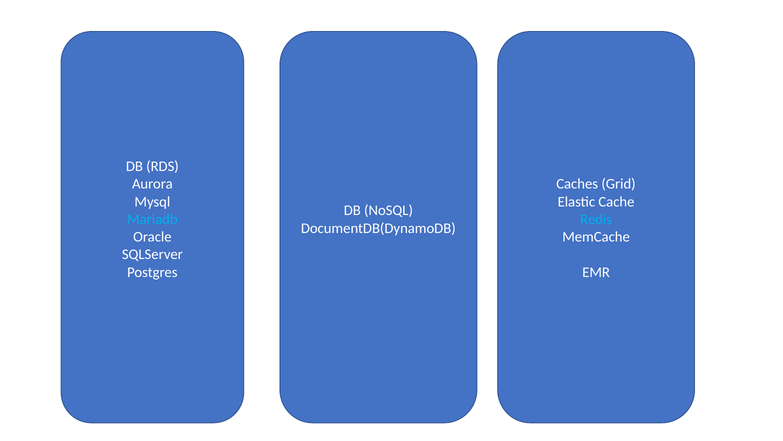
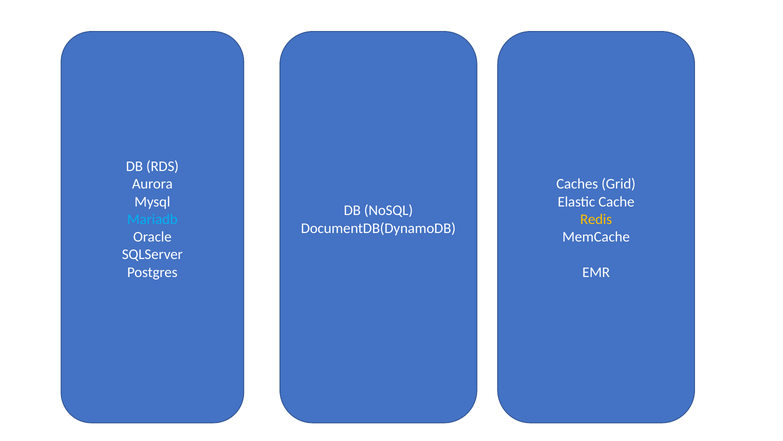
Redis colour: light blue -> yellow
